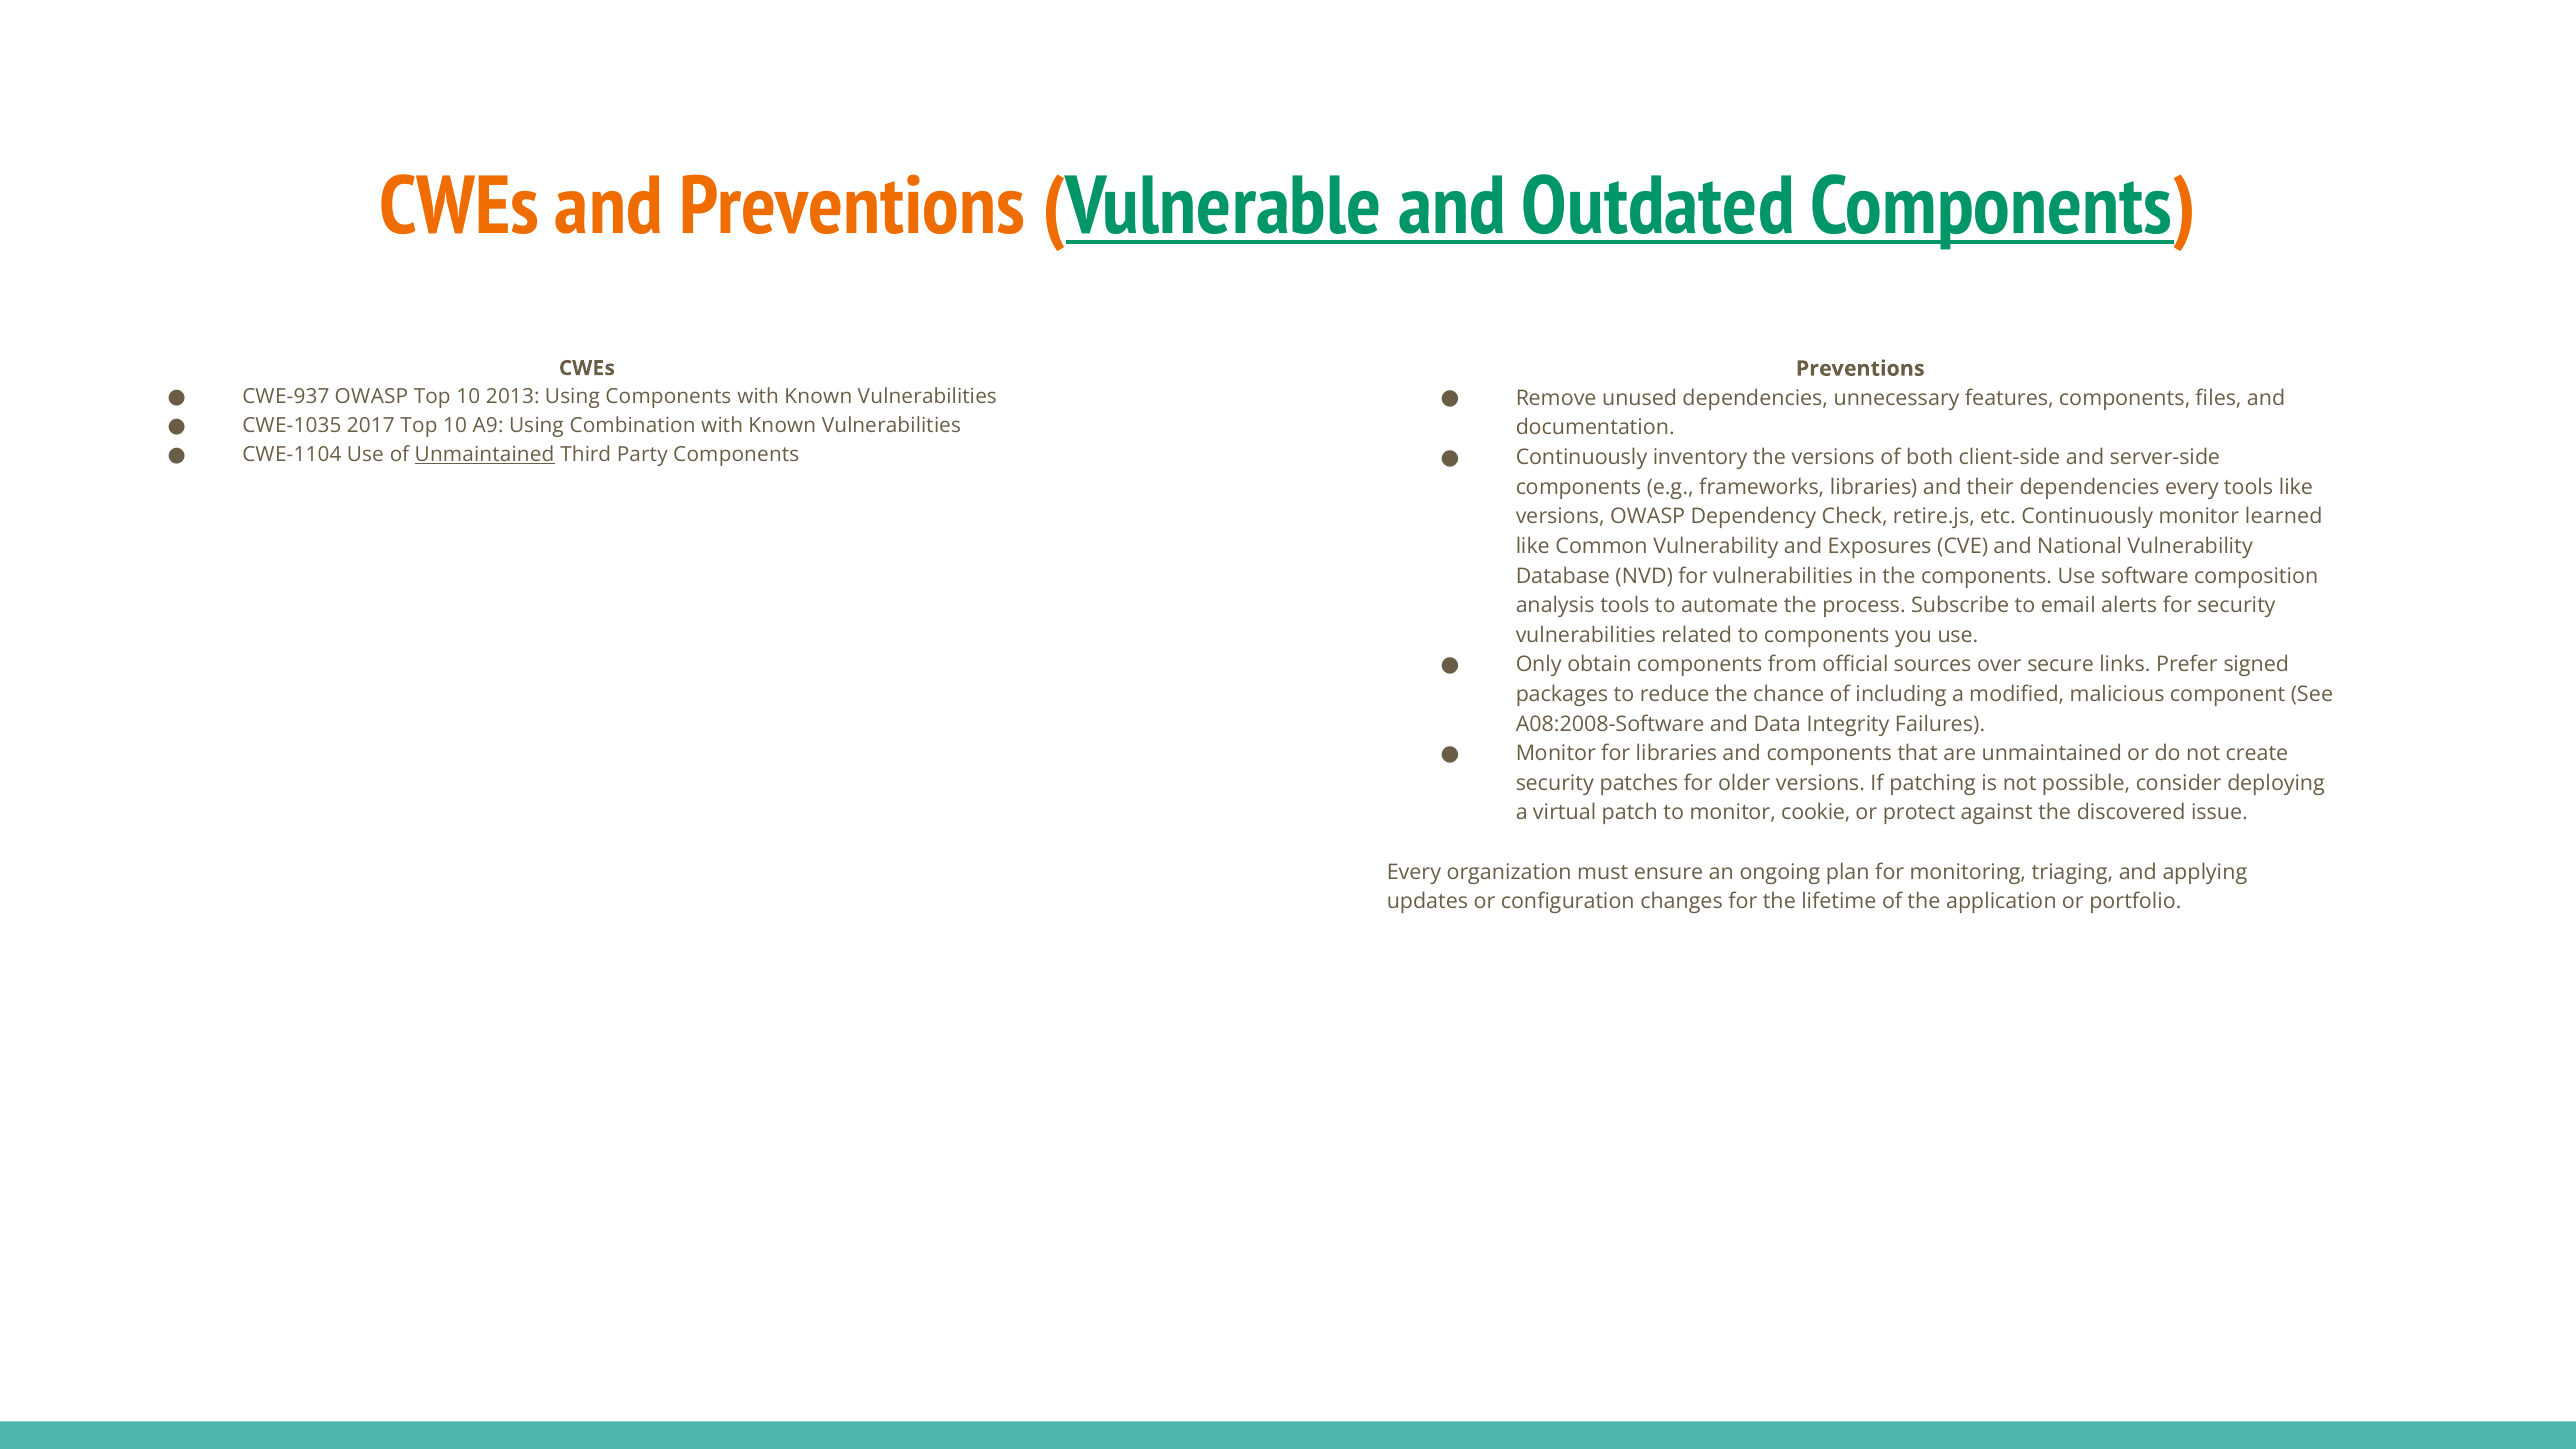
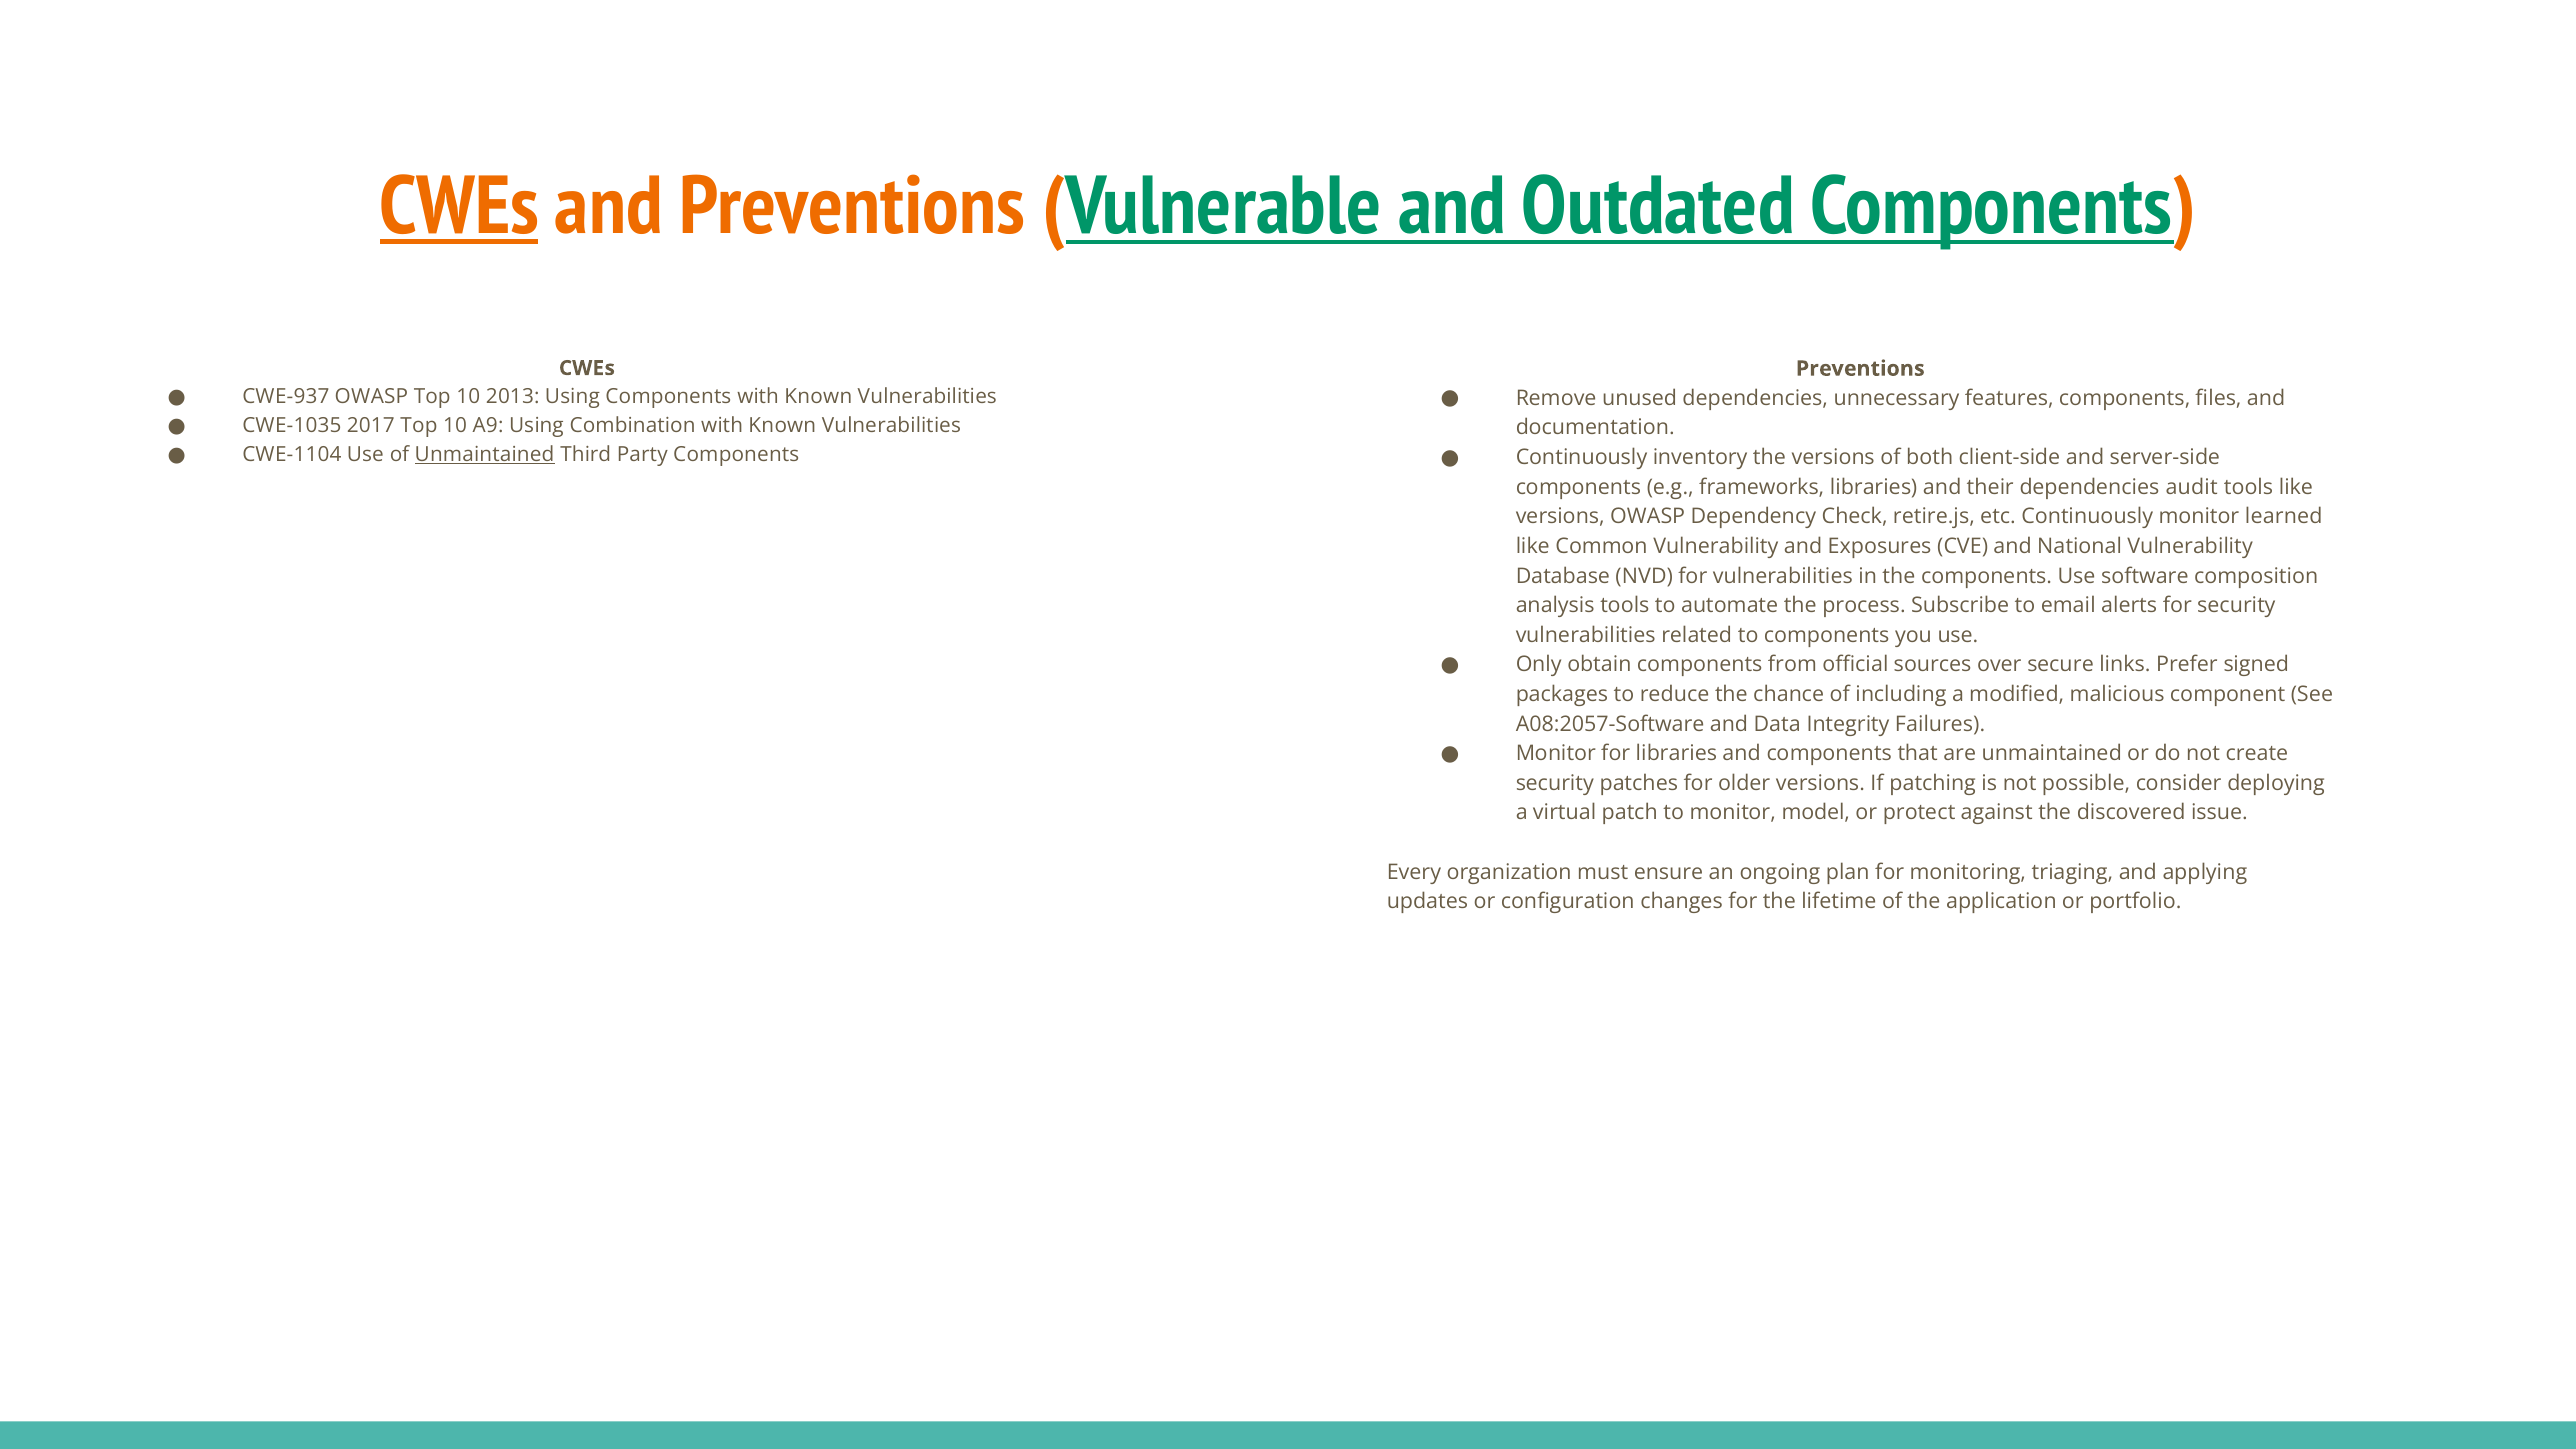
CWEs at (459, 206) underline: none -> present
dependencies every: every -> audit
A08:2008-Software: A08:2008-Software -> A08:2057-Software
cookie: cookie -> model
